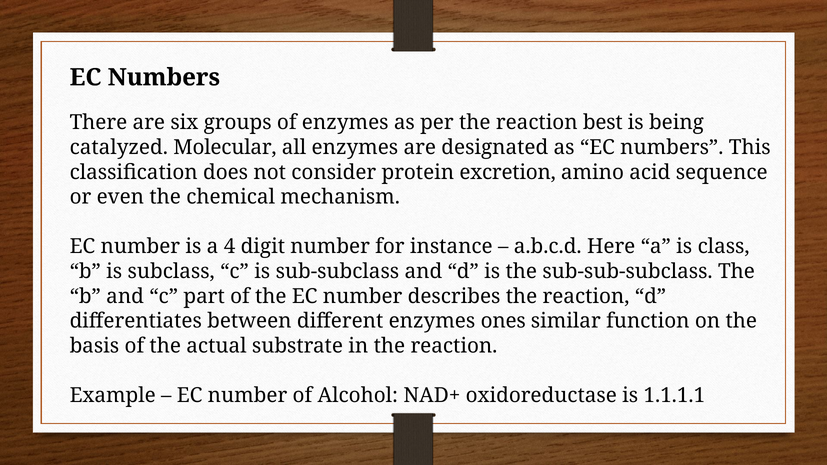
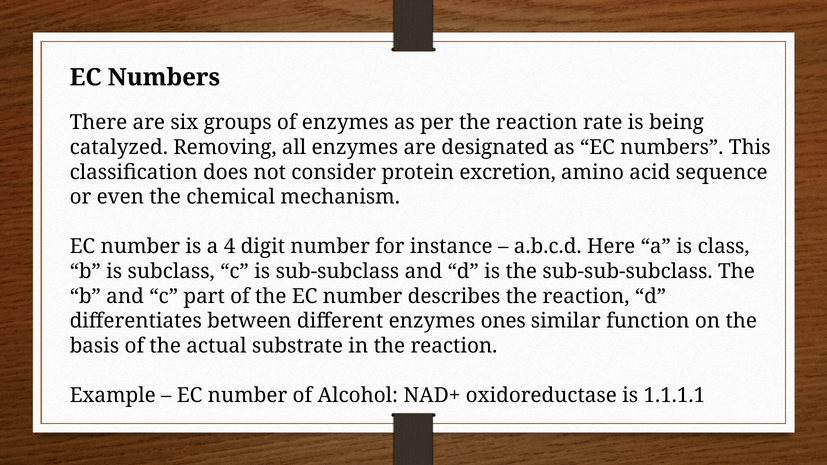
best: best -> rate
Molecular: Molecular -> Removing
